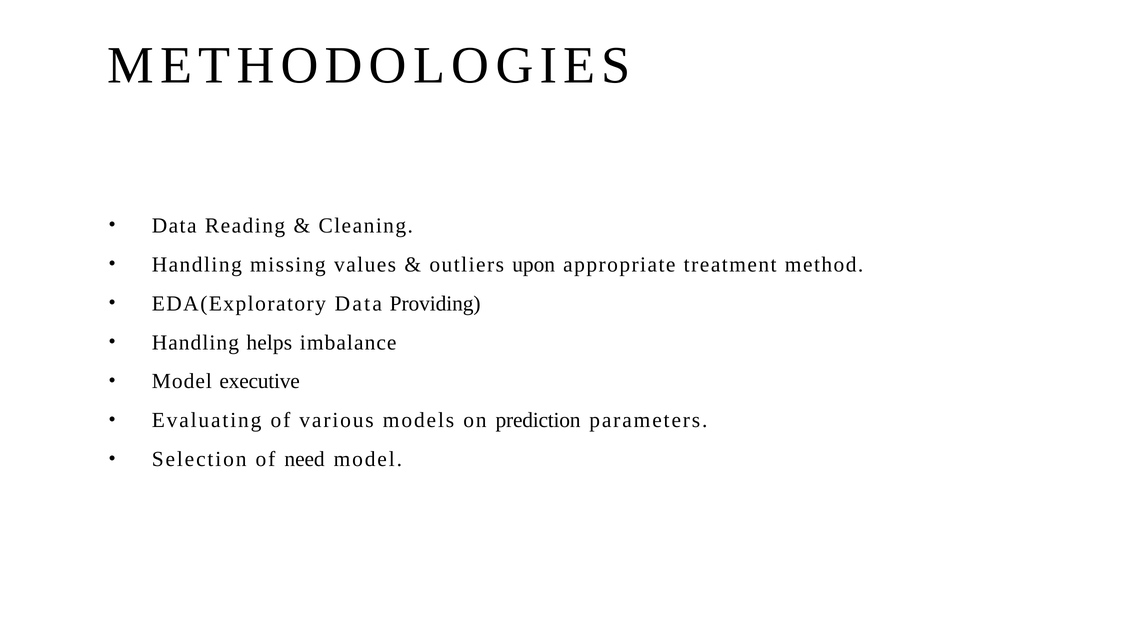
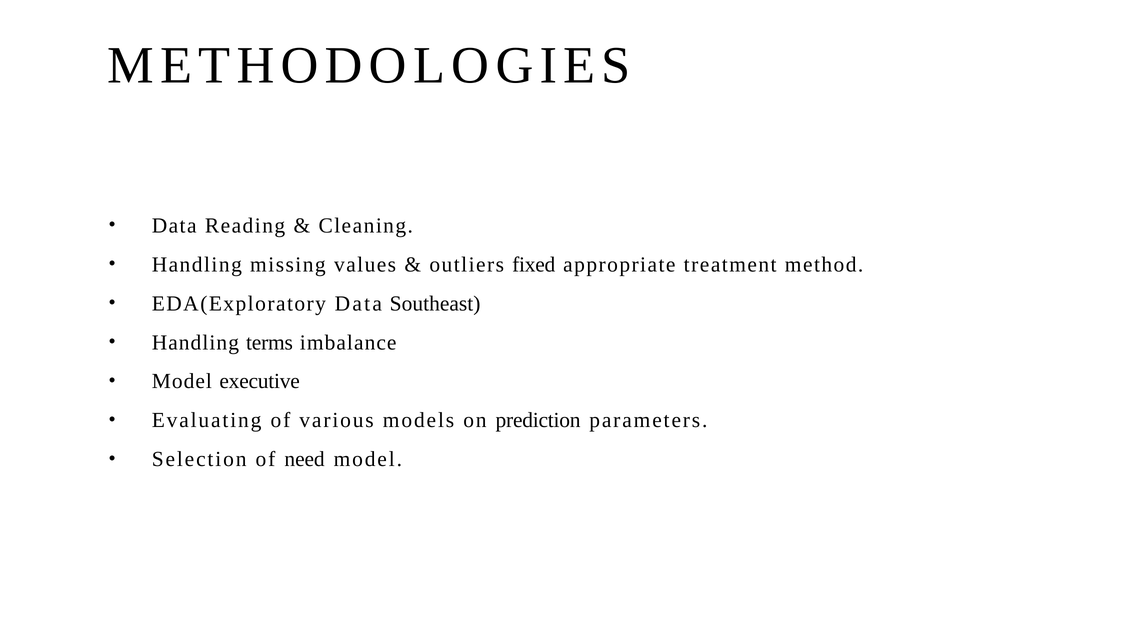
upon: upon -> fixed
Providing: Providing -> Southeast
helps: helps -> terms
